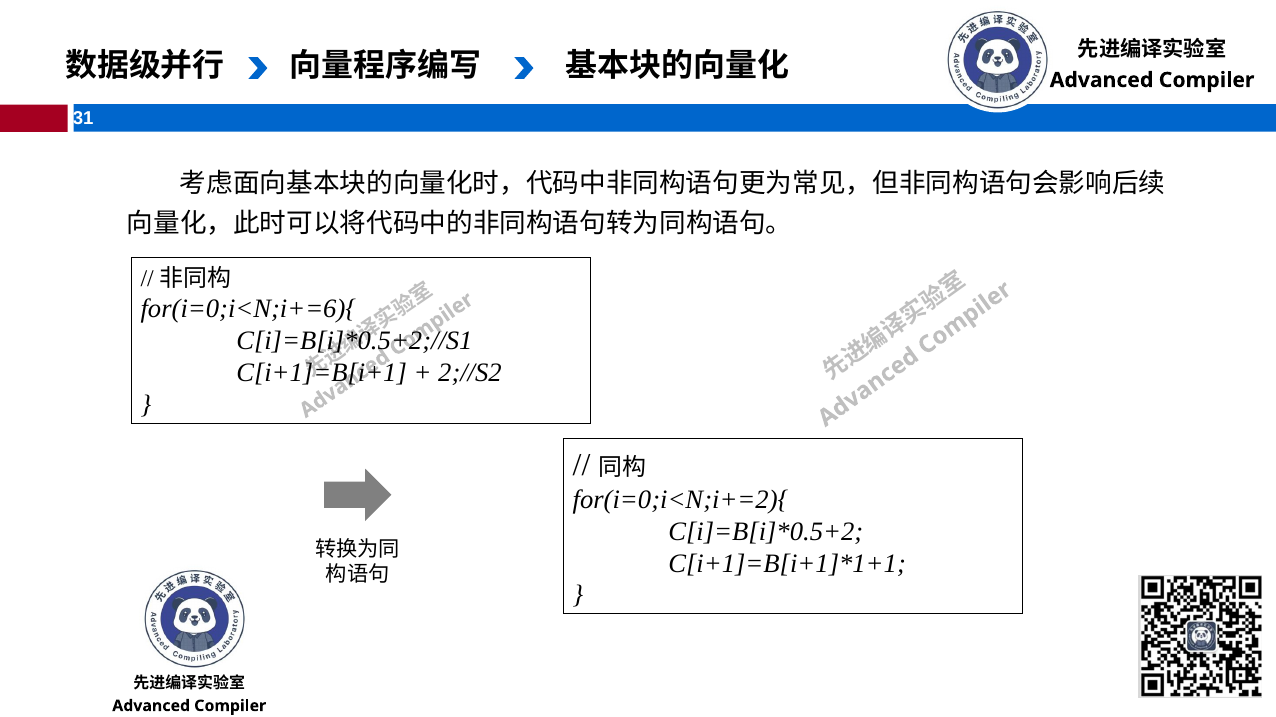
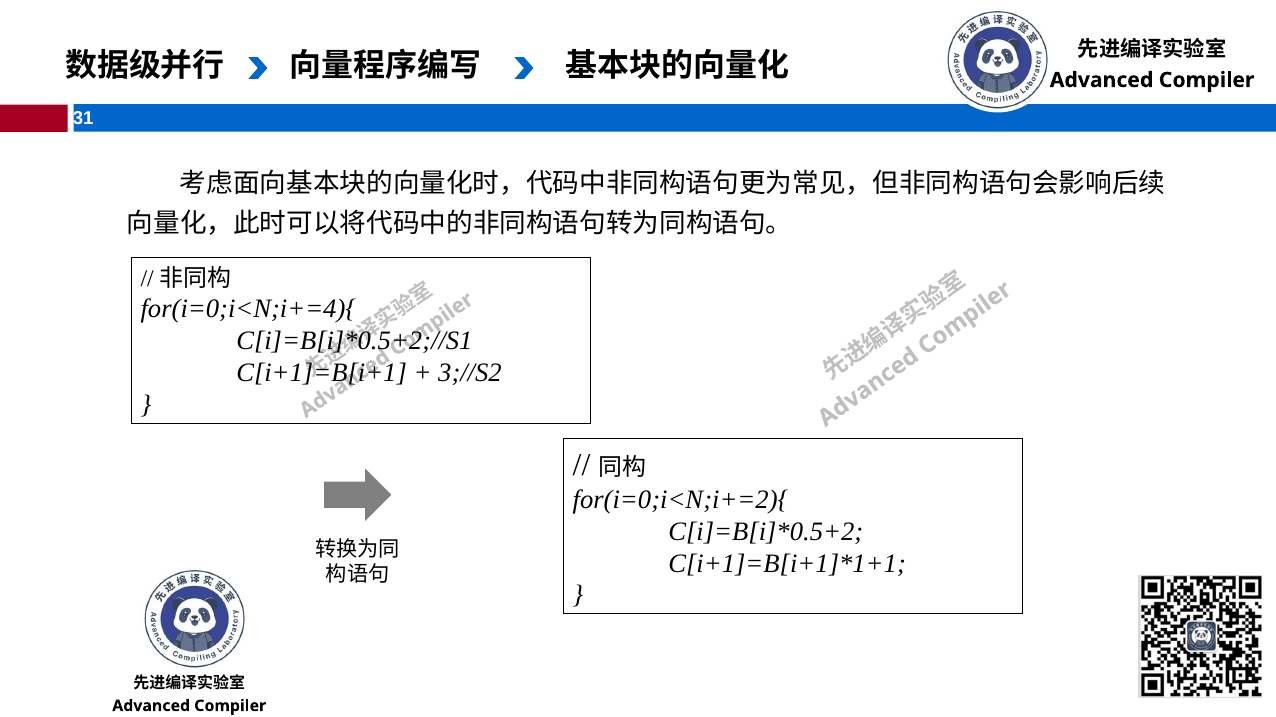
for(i=0;i<N;i+=6){: for(i=0;i<N;i+=6){ -> for(i=0;i<N;i+=4){
2;//S2: 2;//S2 -> 3;//S2
